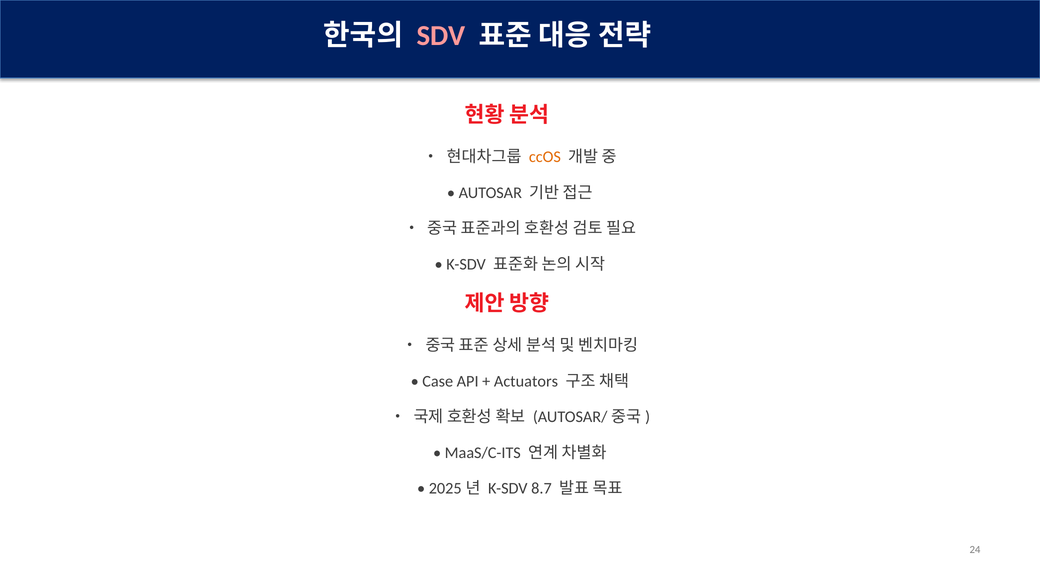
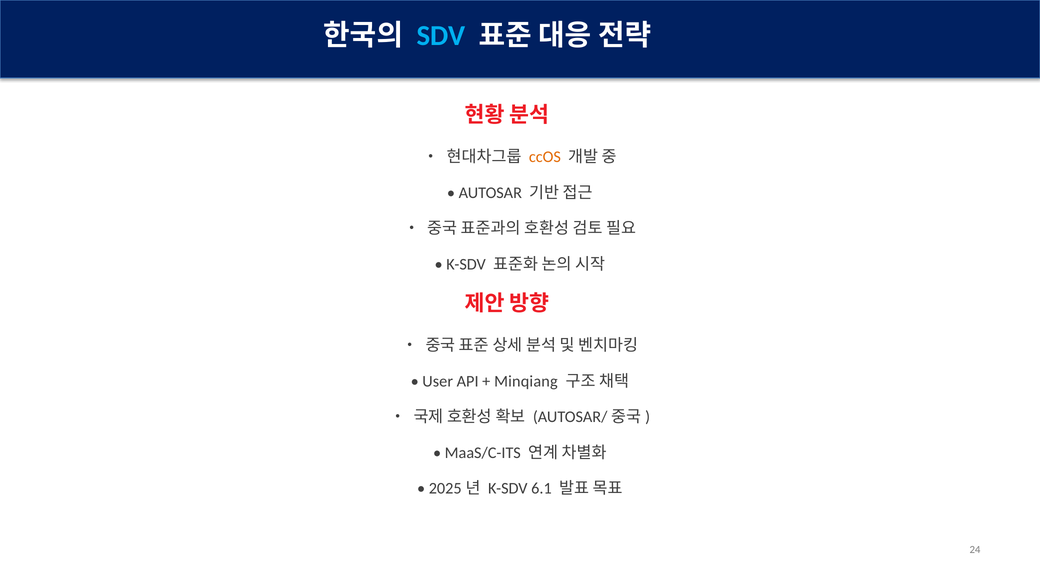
SDV colour: pink -> light blue
Case: Case -> User
Actuators: Actuators -> Minqiang
8.7: 8.7 -> 6.1
